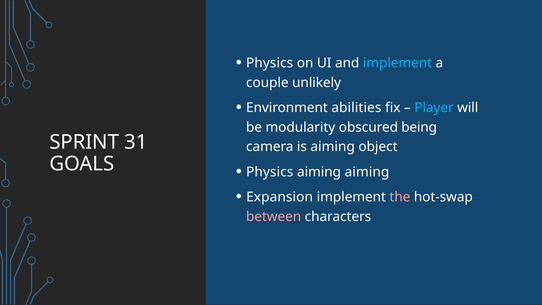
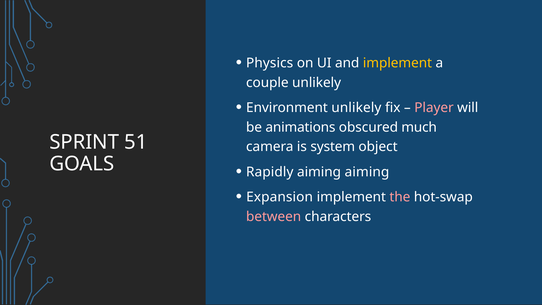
implement at (397, 63) colour: light blue -> yellow
Environment abilities: abilities -> unlikely
Player colour: light blue -> pink
modularity: modularity -> animations
being: being -> much
31: 31 -> 51
is aiming: aiming -> system
Physics at (270, 172): Physics -> Rapidly
